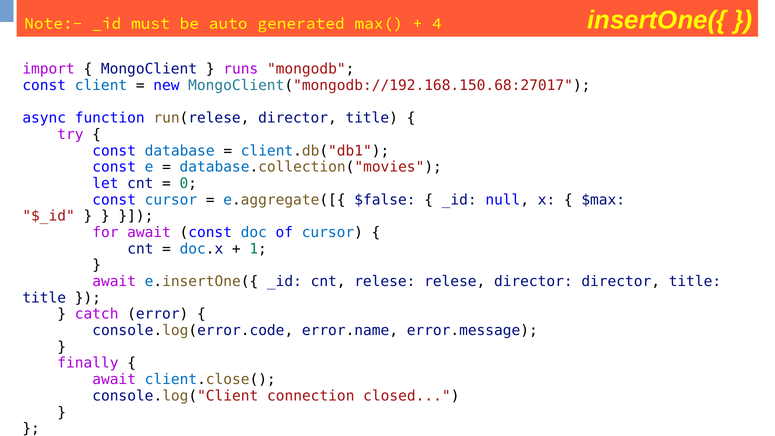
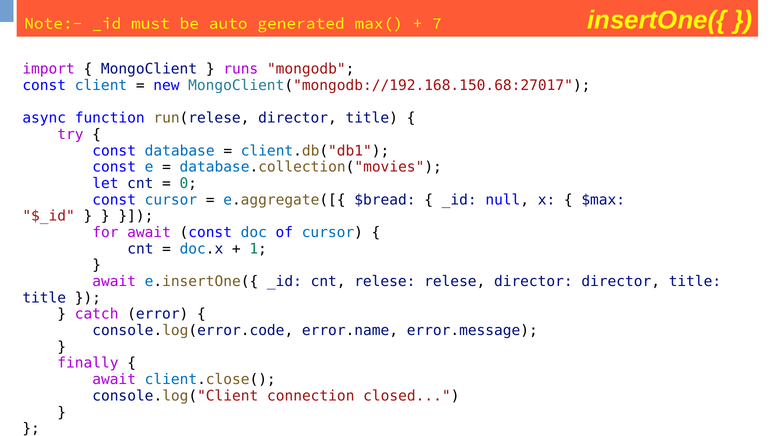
4: 4 -> 7
$false: $false -> $bread
